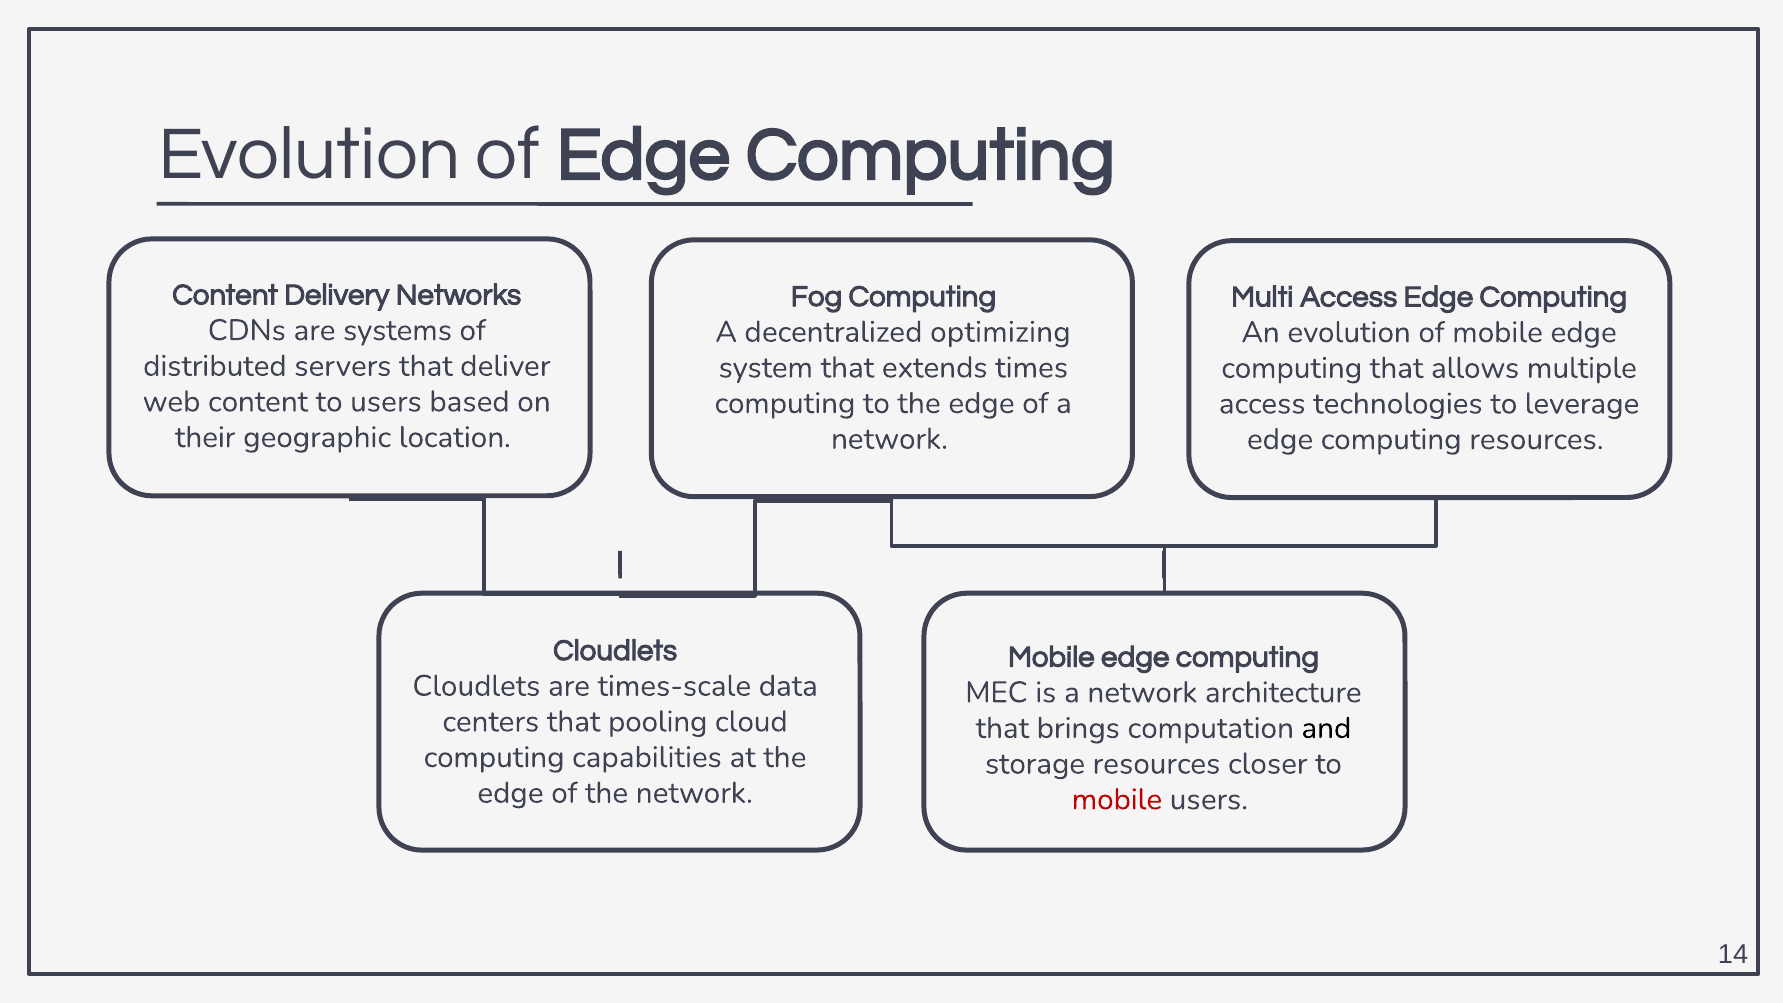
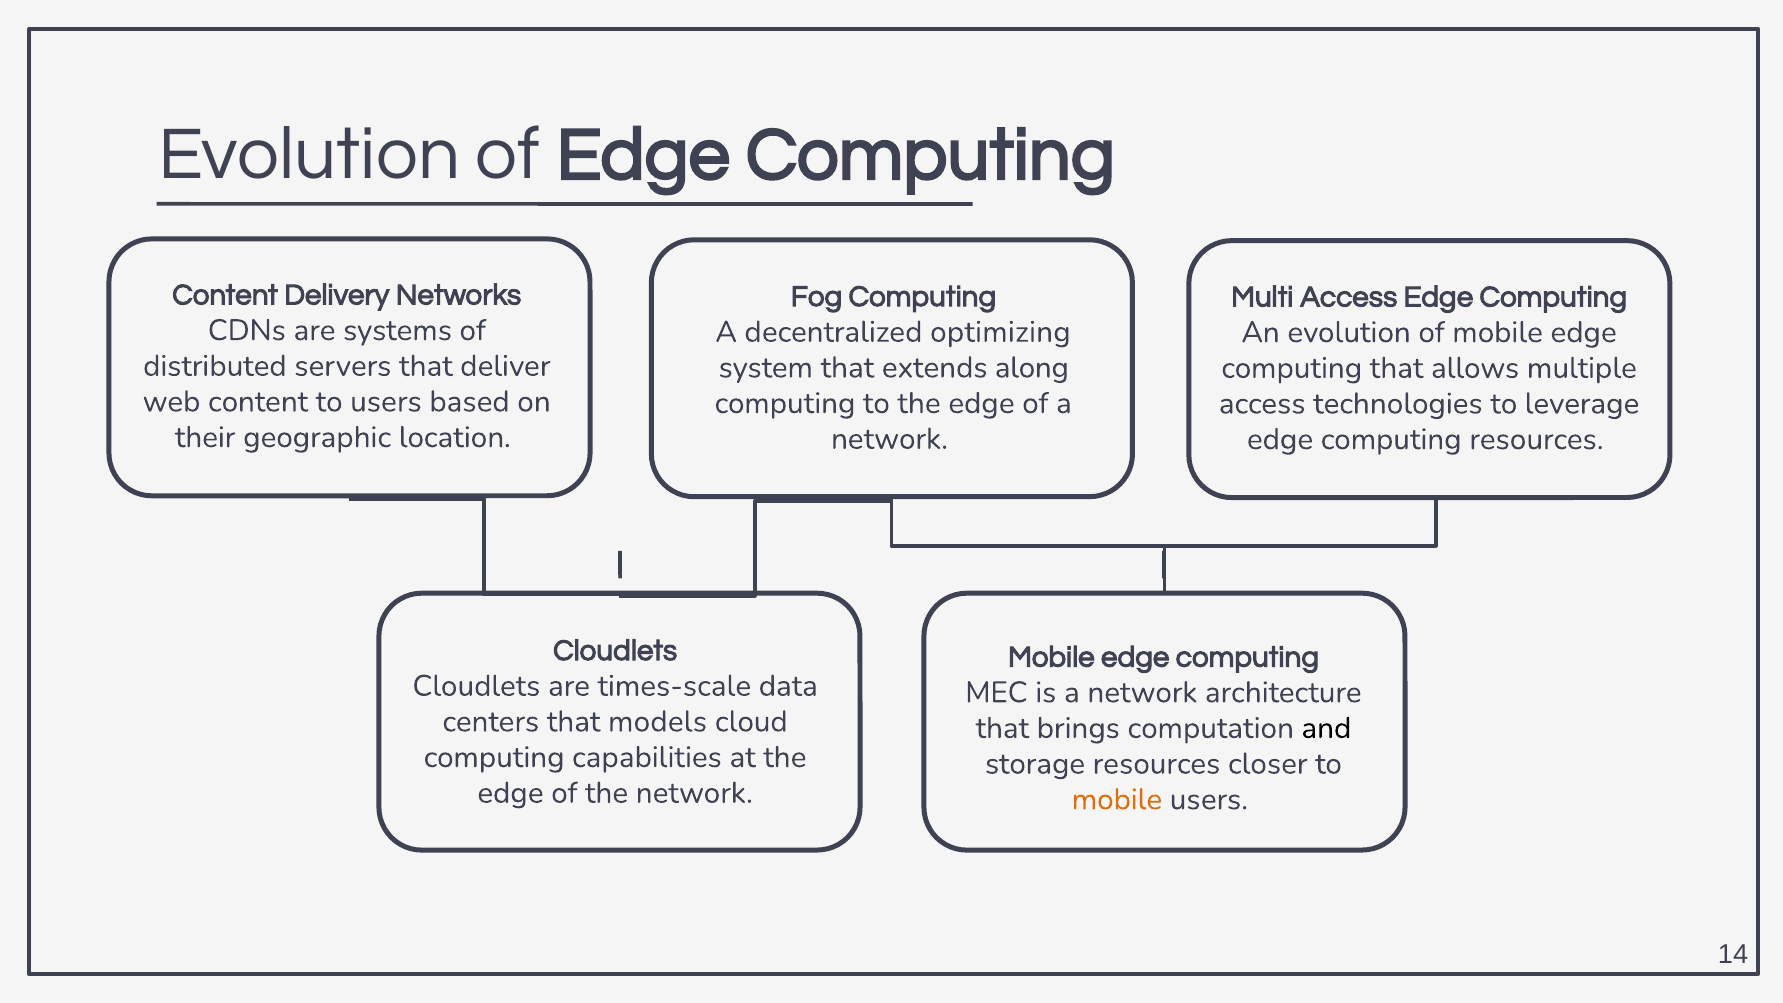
times: times -> along
pooling: pooling -> models
mobile at (1117, 799) colour: red -> orange
